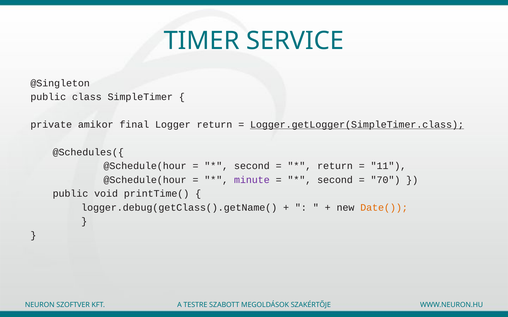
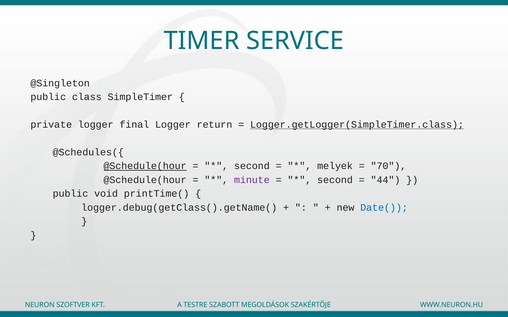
private amikor: amikor -> logger
@Schedule(hour at (145, 166) underline: none -> present
return at (335, 166): return -> melyek
11: 11 -> 70
70: 70 -> 44
Date( colour: orange -> blue
